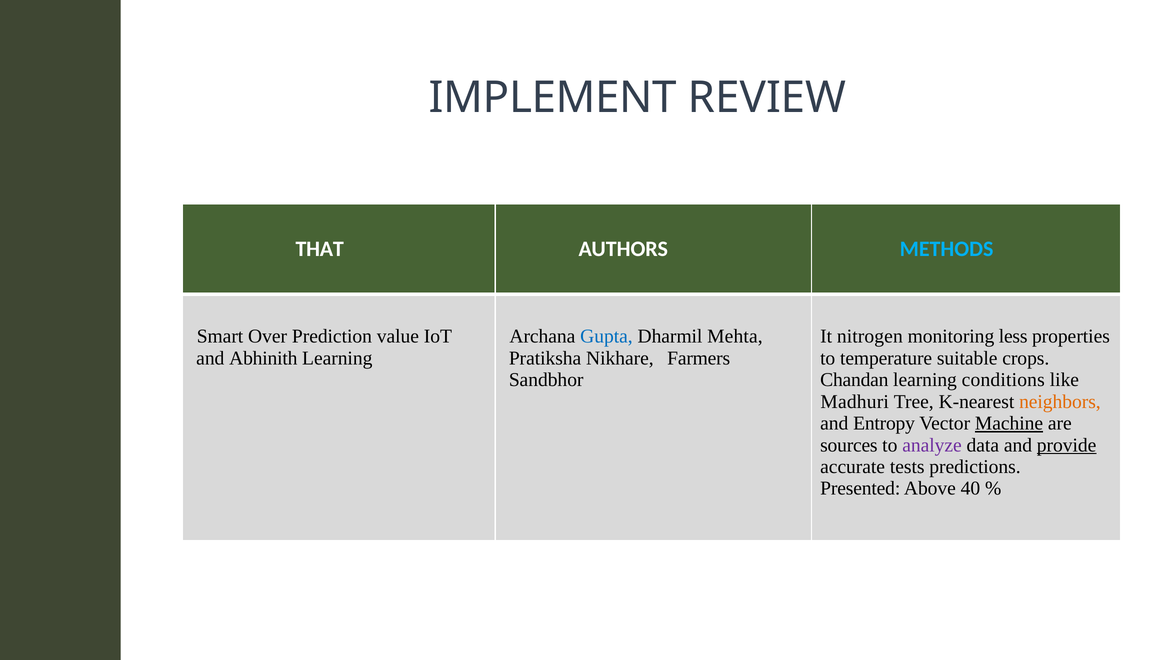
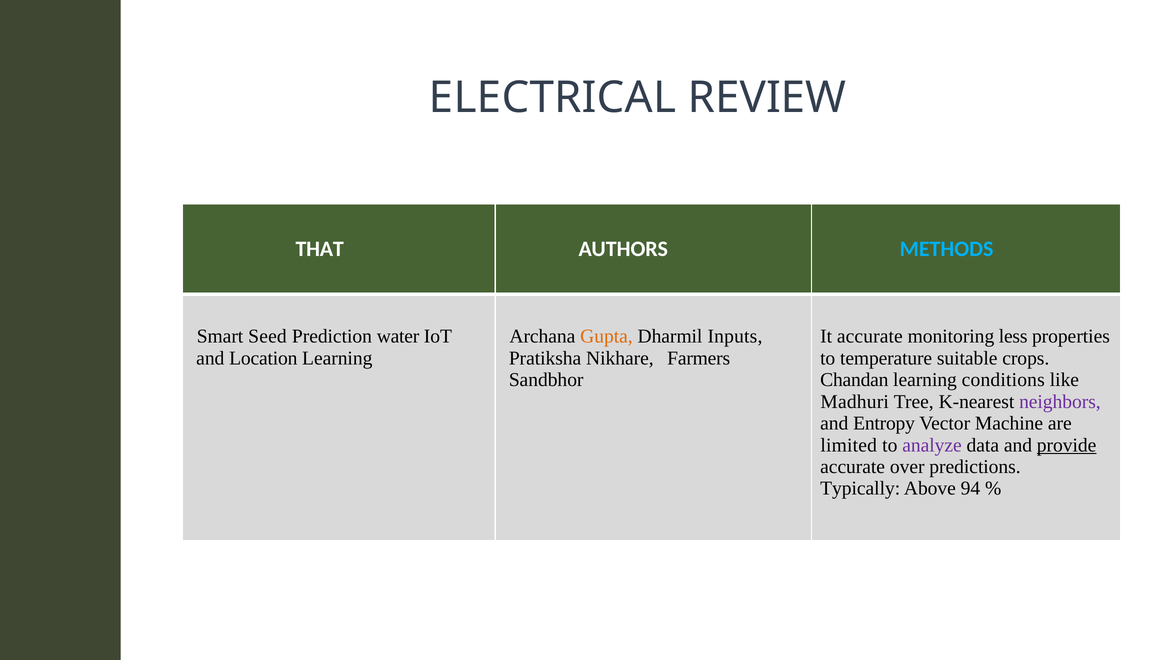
IMPLEMENT: IMPLEMENT -> ELECTRICAL
Over: Over -> Seed
value: value -> water
Gupta colour: blue -> orange
Mehta: Mehta -> Inputs
It nitrogen: nitrogen -> accurate
Abhinith: Abhinith -> Location
neighbors colour: orange -> purple
Machine underline: present -> none
sources: sources -> limited
tests: tests -> over
Presented: Presented -> Typically
40: 40 -> 94
